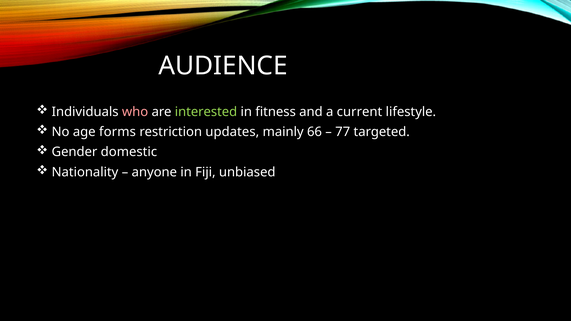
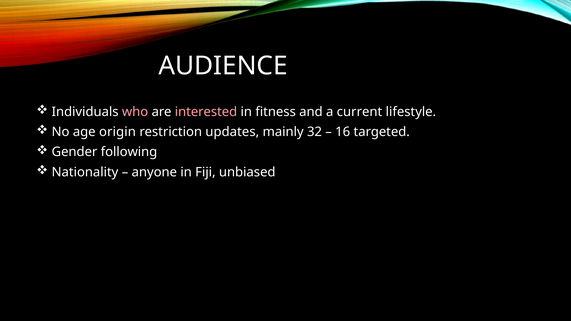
interested colour: light green -> pink
forms: forms -> origin
66: 66 -> 32
77: 77 -> 16
domestic: domestic -> following
